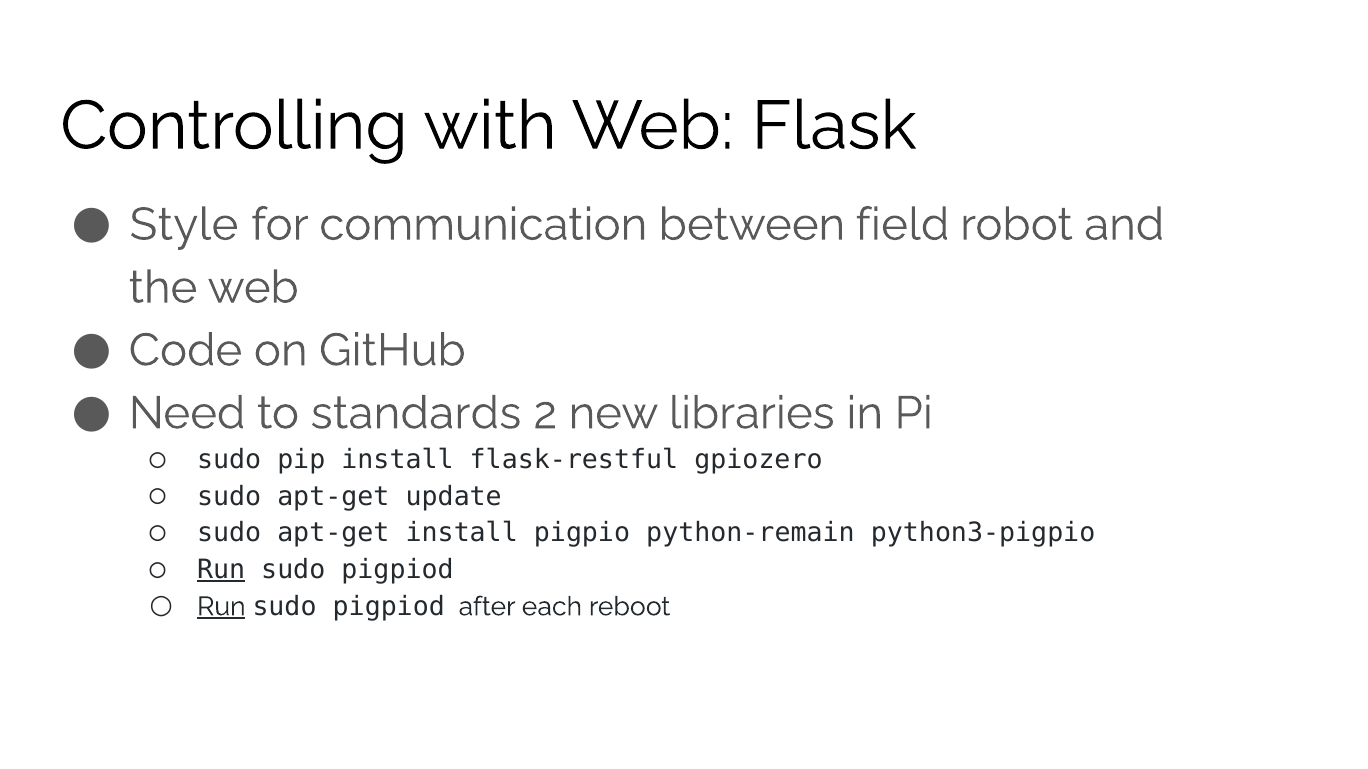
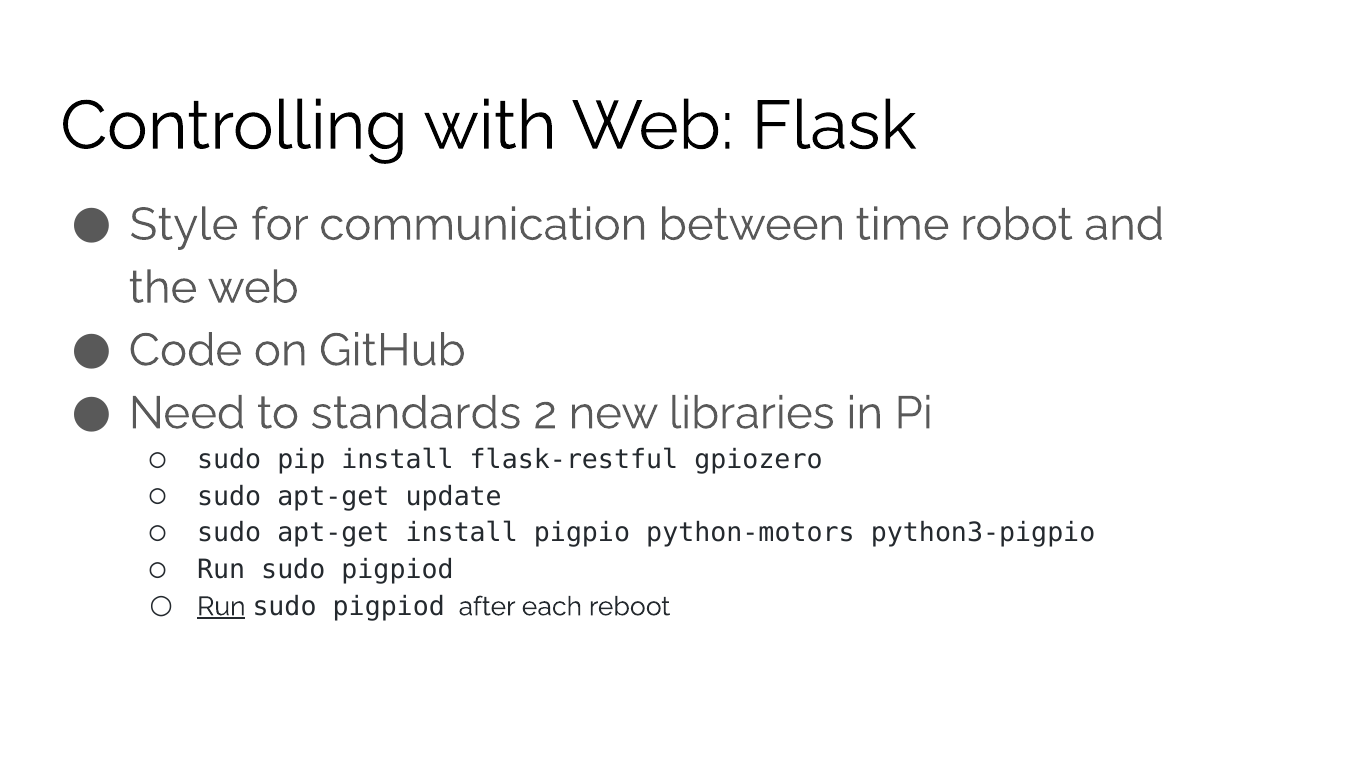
field: field -> time
python-remain: python-remain -> python-motors
Run at (221, 570) underline: present -> none
